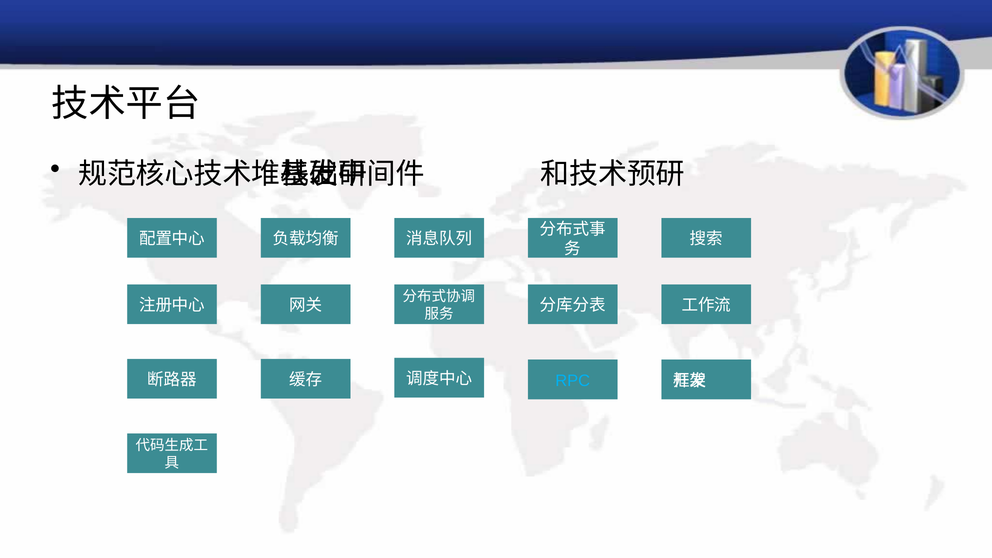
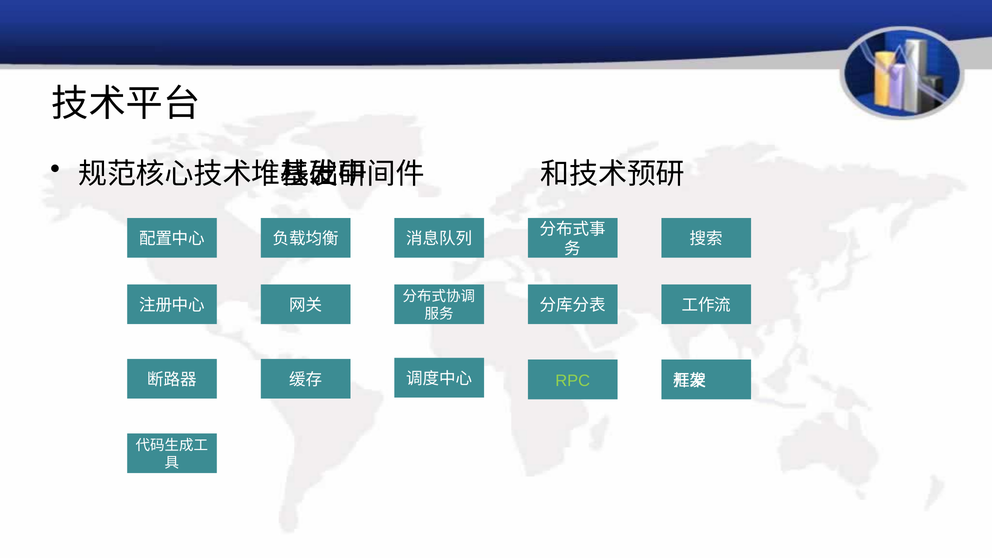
RPC colour: light blue -> light green
